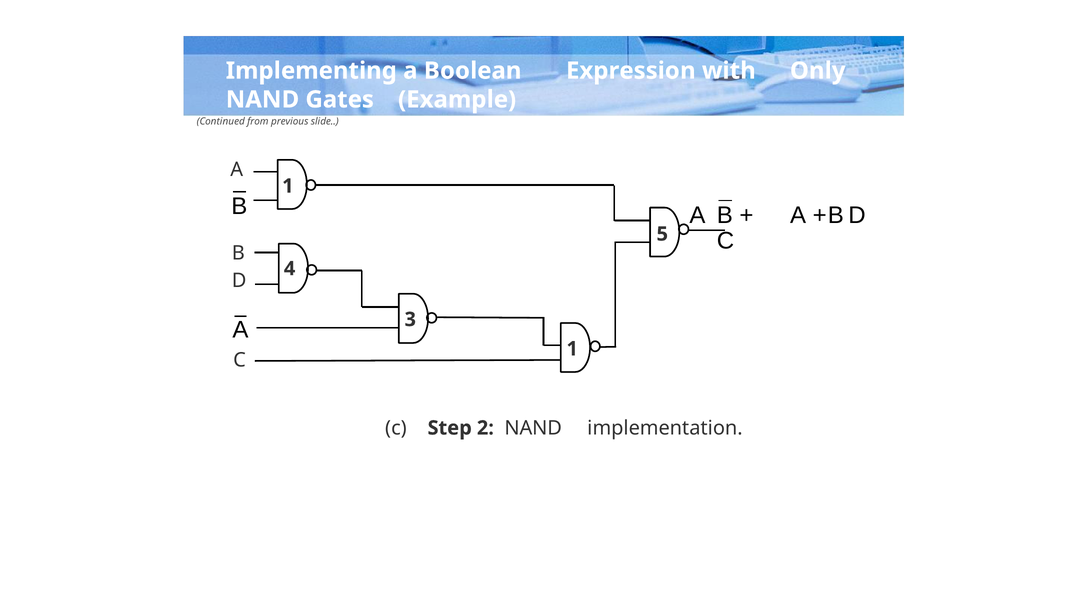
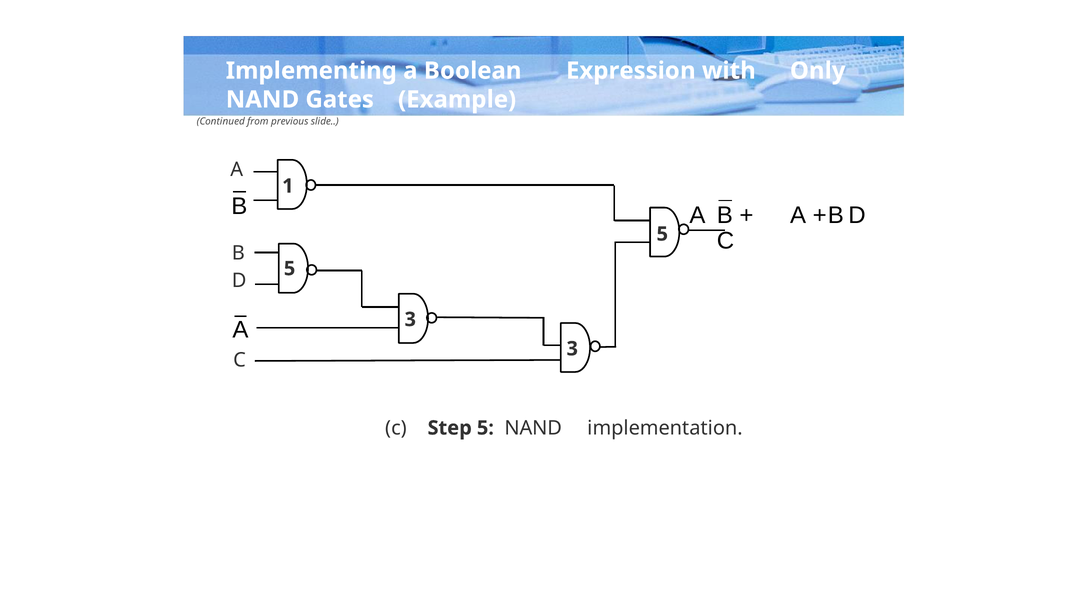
D 4: 4 -> 5
C 1: 1 -> 3
Step 2: 2 -> 5
